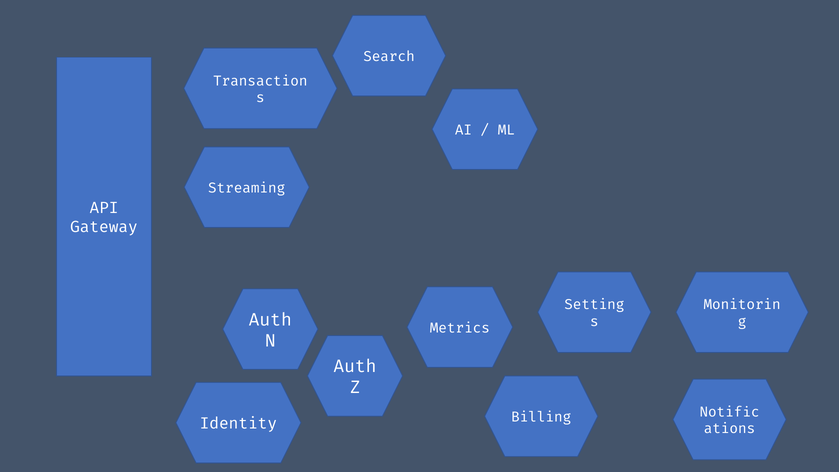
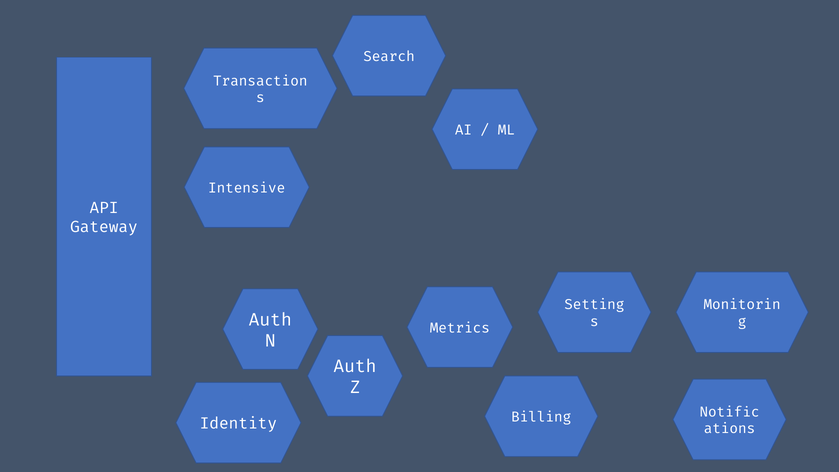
Streaming: Streaming -> Intensive
